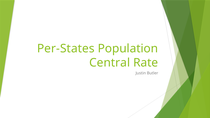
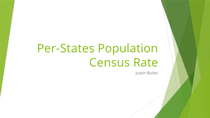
Central: Central -> Census
